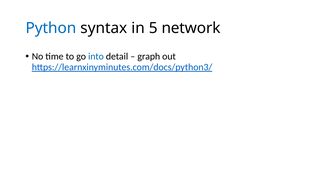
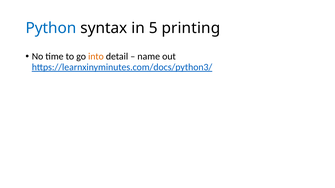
network: network -> printing
into colour: blue -> orange
graph: graph -> name
